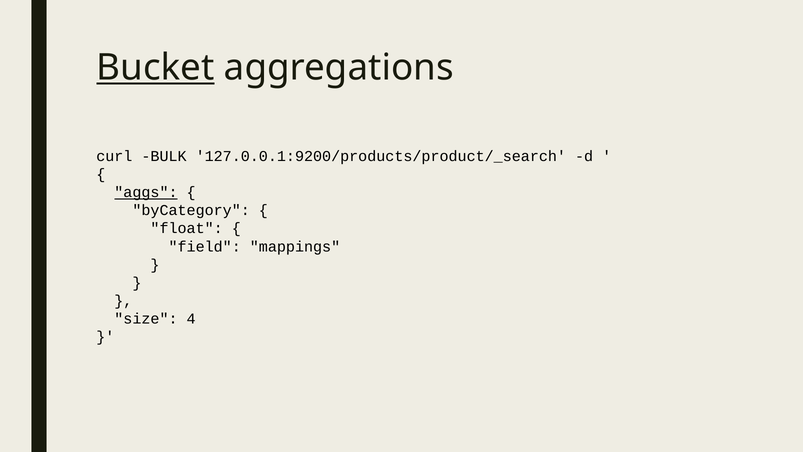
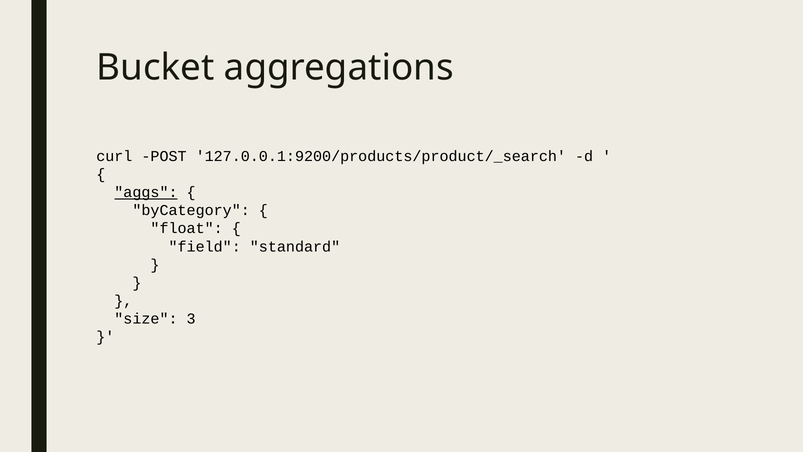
Bucket underline: present -> none
BULK: BULK -> POST
mappings: mappings -> standard
4: 4 -> 3
